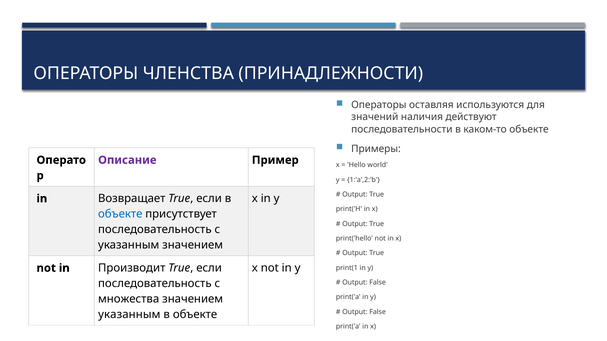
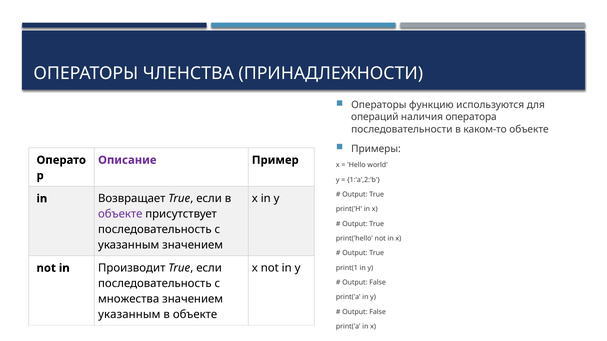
оставляя: оставляя -> функцию
значений: значений -> операций
действуют: действуют -> оператора
объекте at (120, 214) colour: blue -> purple
